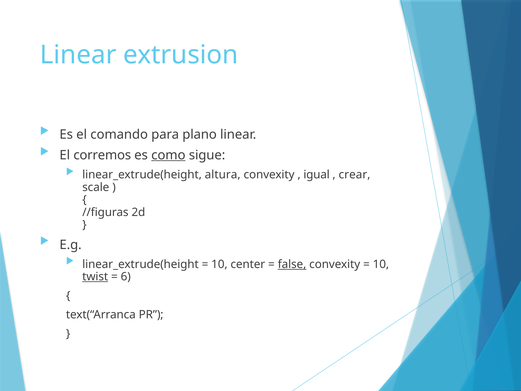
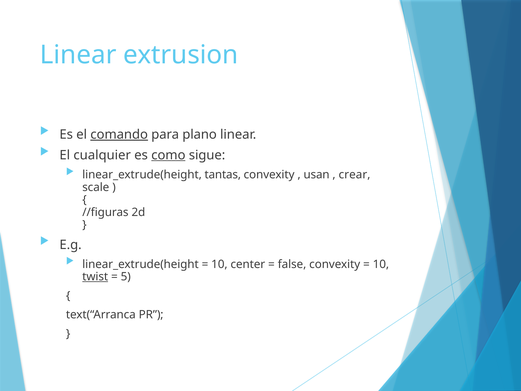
comando underline: none -> present
corremos: corremos -> cualquier
altura: altura -> tantas
igual: igual -> usan
false underline: present -> none
6: 6 -> 5
